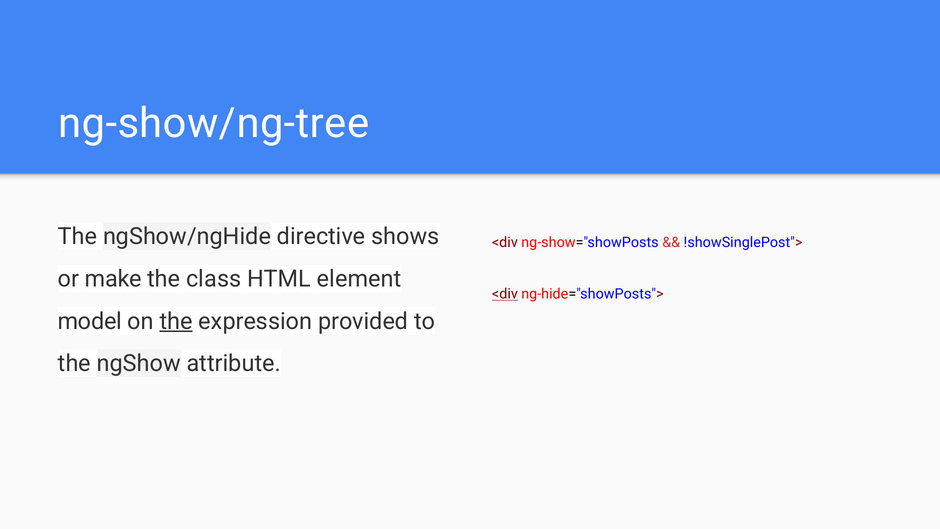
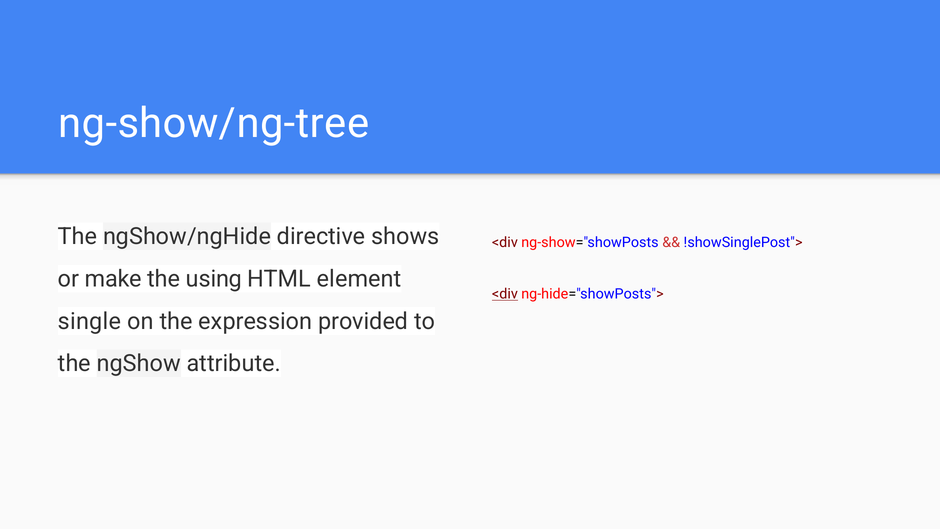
class: class -> using
model: model -> single
the at (176, 321) underline: present -> none
